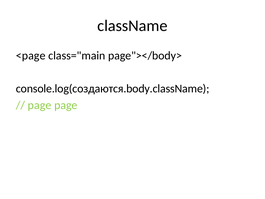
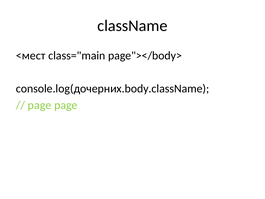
<page: <page -> <мест
console.log(создаются.body.className: console.log(создаются.body.className -> console.log(дочерних.body.className
